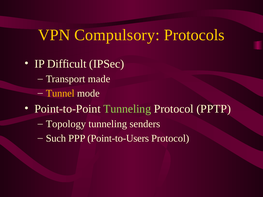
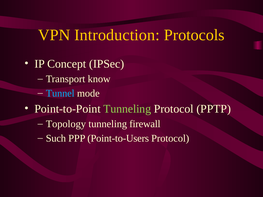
Compulsory: Compulsory -> Introduction
Difficult: Difficult -> Concept
made: made -> know
Tunnel colour: yellow -> light blue
senders: senders -> firewall
